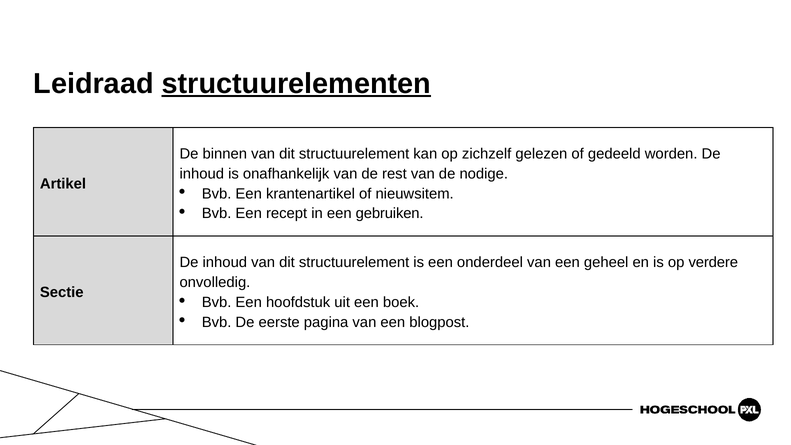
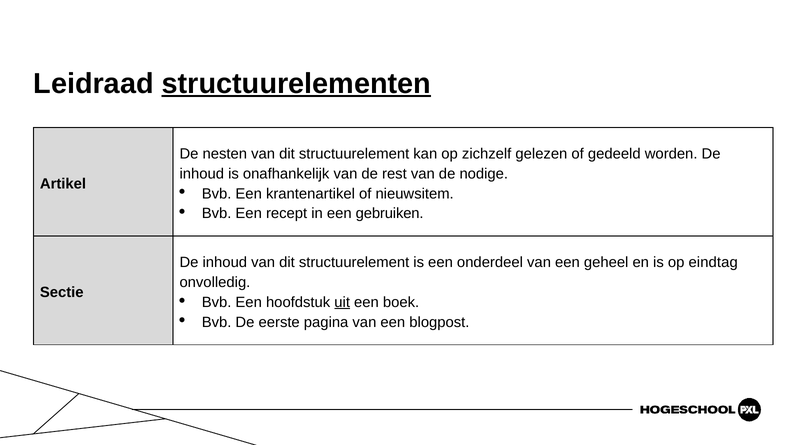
binnen: binnen -> nesten
verdere: verdere -> eindtag
uit underline: none -> present
